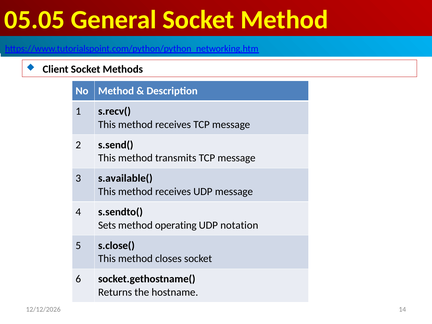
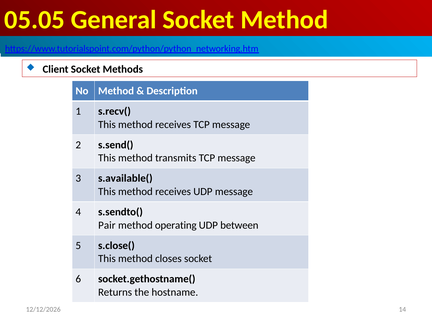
Sets: Sets -> Pair
notation: notation -> between
